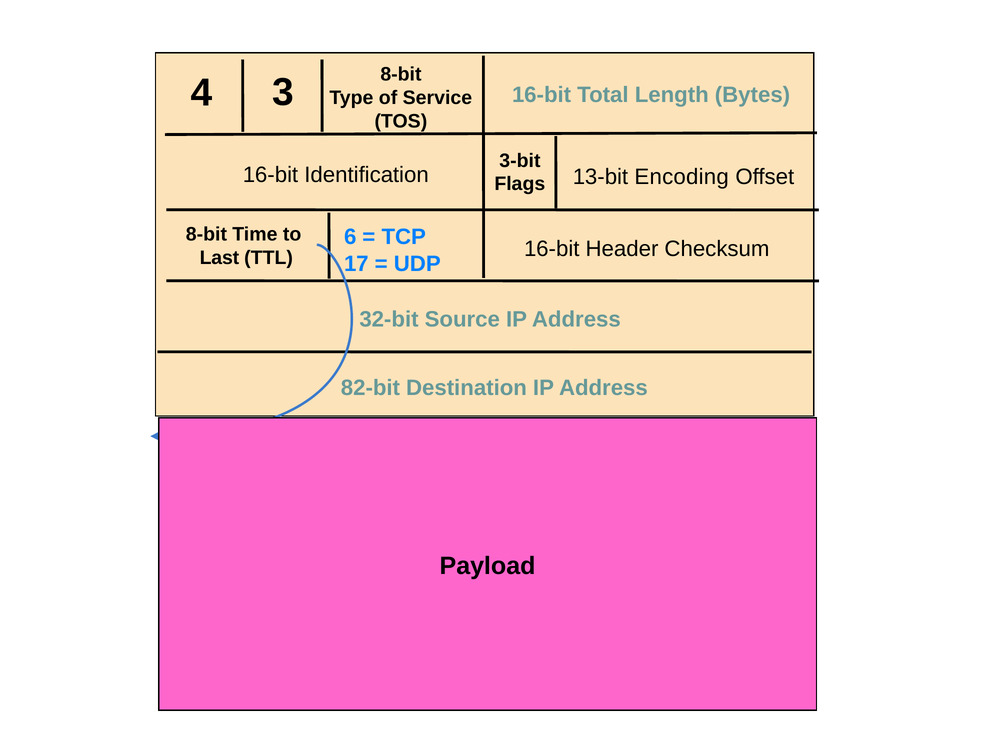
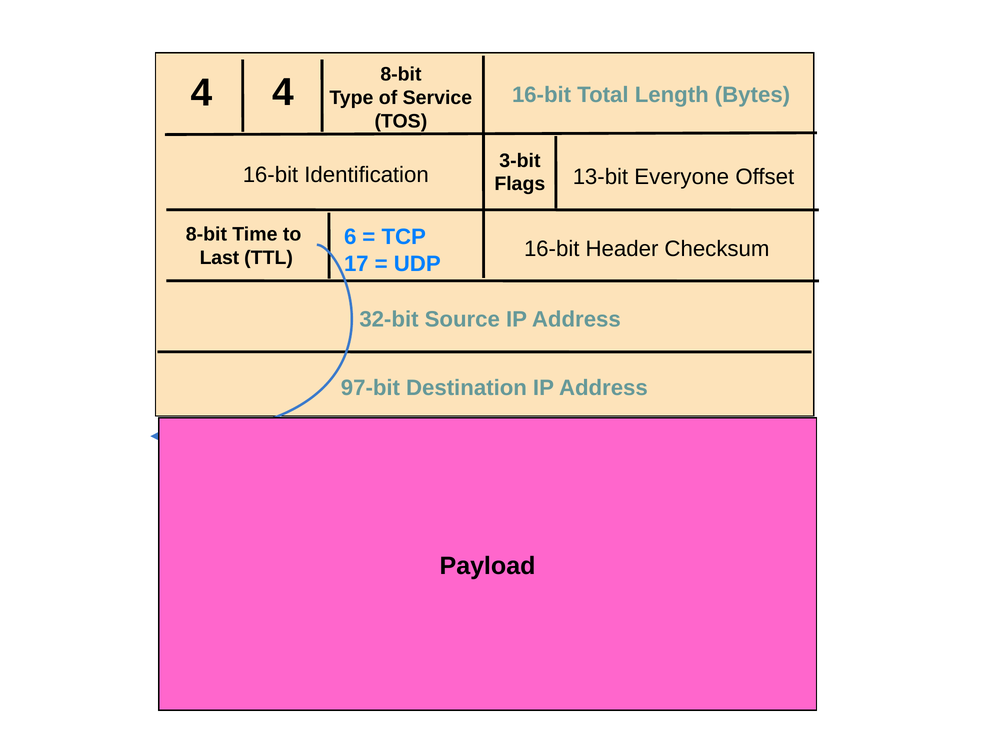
4 3: 3 -> 4
Encoding: Encoding -> Everyone
82-bit: 82-bit -> 97-bit
